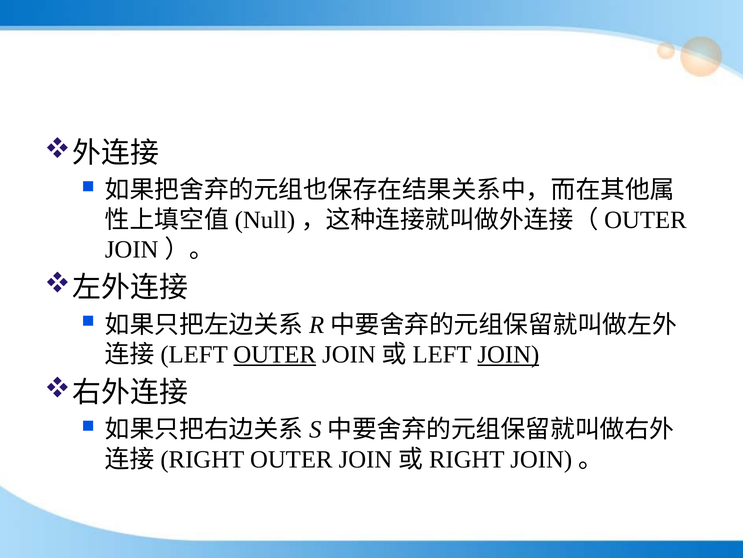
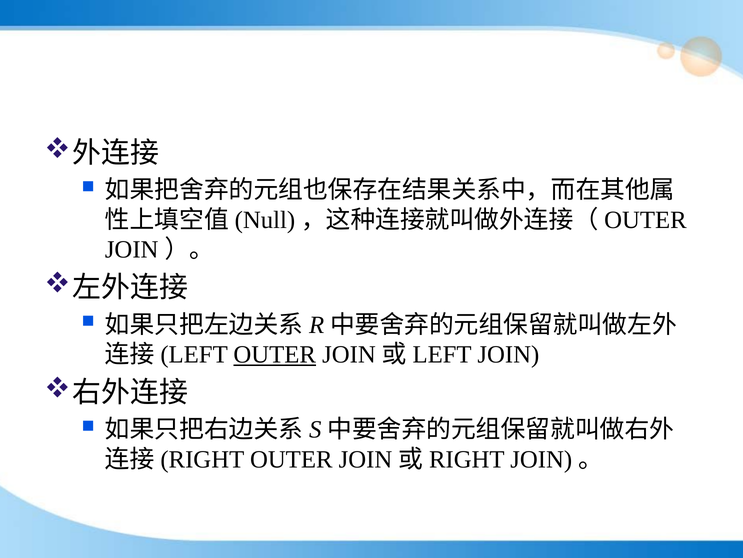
JOIN underline: present -> none
